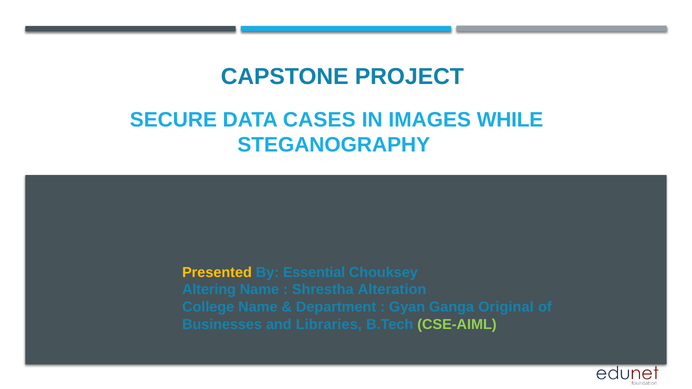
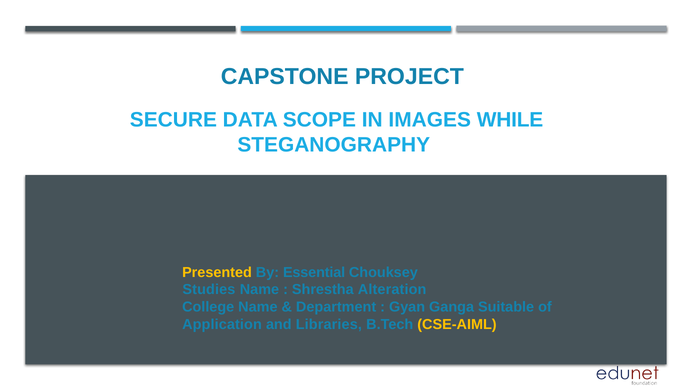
CASES: CASES -> SCOPE
Altering: Altering -> Studies
Original: Original -> Suitable
Businesses: Businesses -> Application
CSE-AIML colour: light green -> yellow
